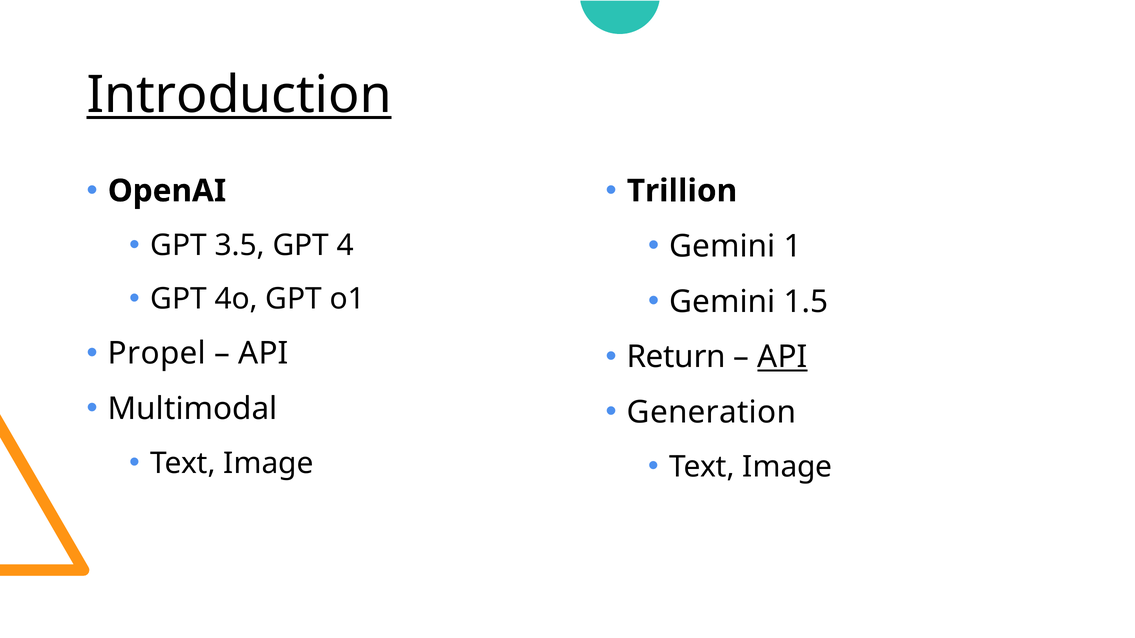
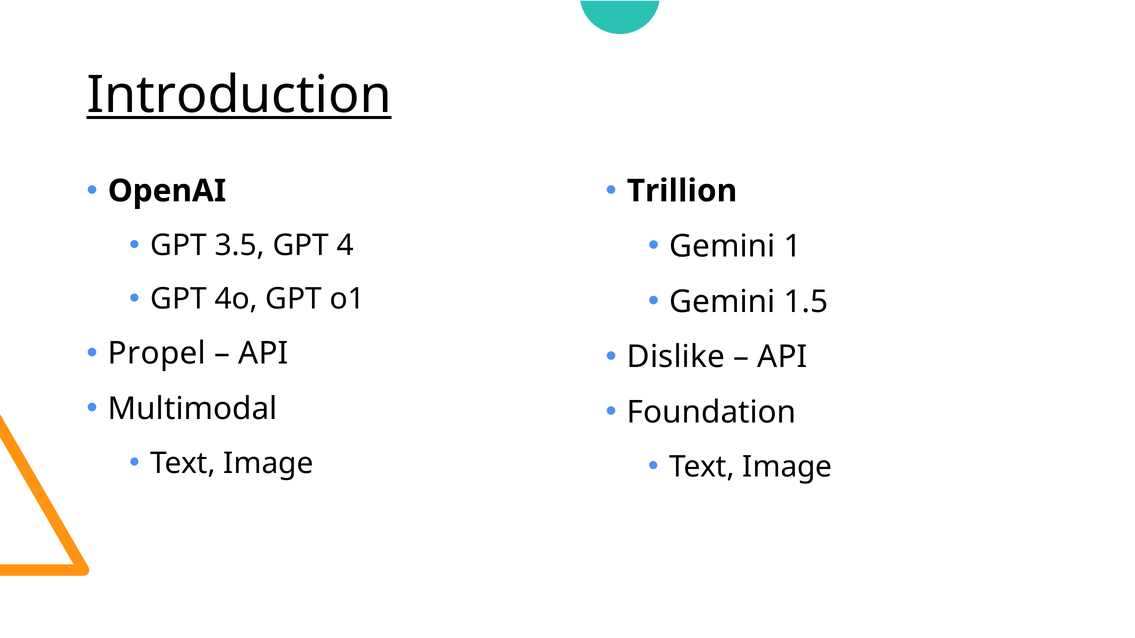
Return: Return -> Dislike
API at (782, 357) underline: present -> none
Generation: Generation -> Foundation
